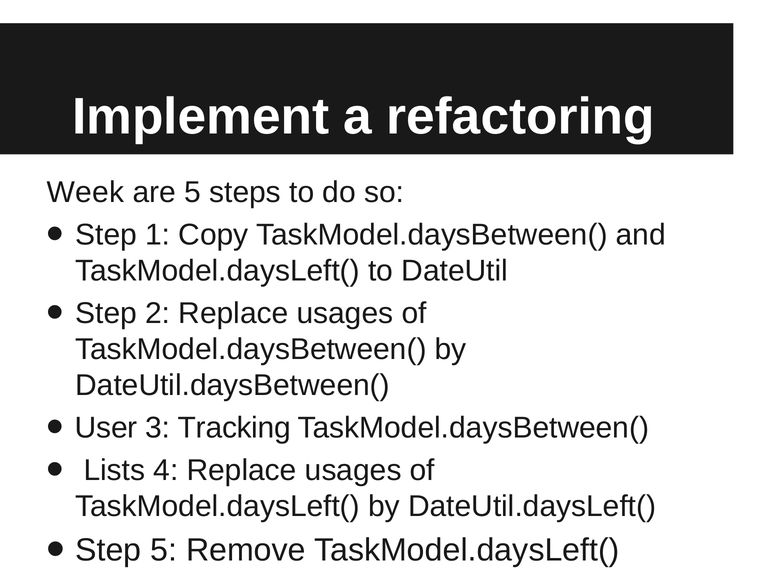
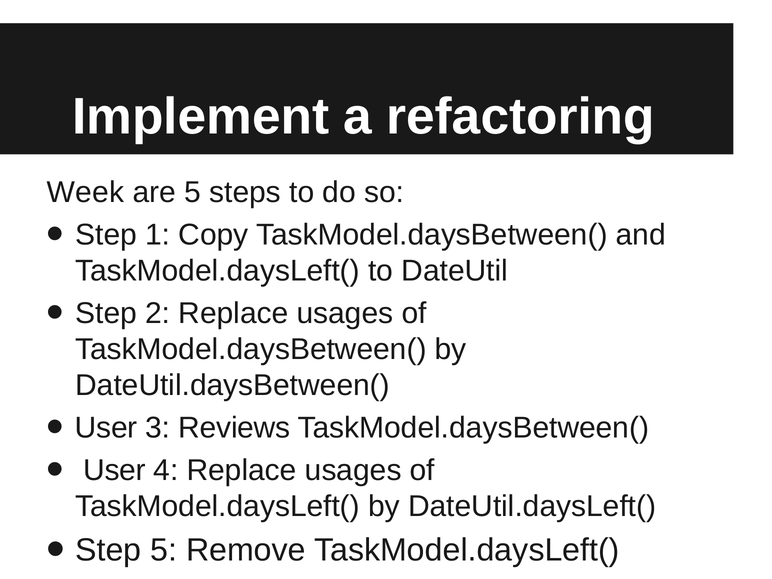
Tracking: Tracking -> Reviews
Lists at (114, 470): Lists -> User
